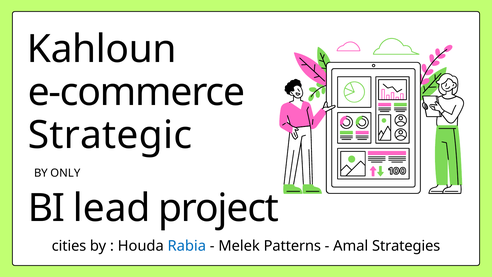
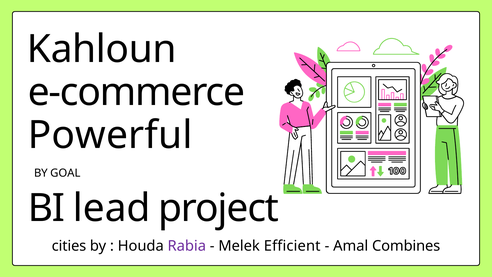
Strategic: Strategic -> Powerful
ONLY: ONLY -> GOAL
Rabia colour: blue -> purple
Patterns: Patterns -> Efficient
Strategies: Strategies -> Combines
